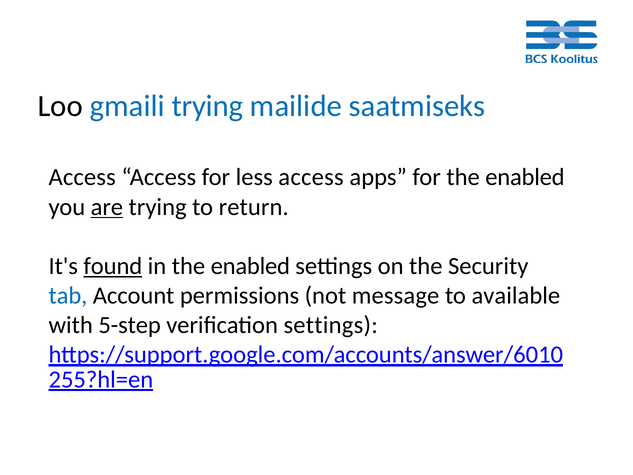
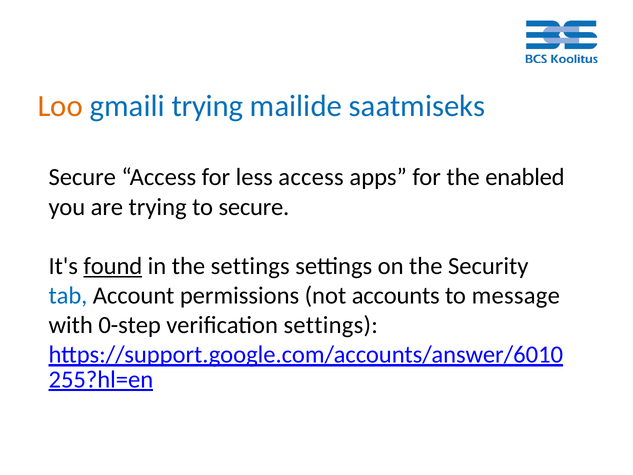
Loo colour: black -> orange
Access at (82, 177): Access -> Secure
are underline: present -> none
to return: return -> secure
in the enabled: enabled -> settings
message: message -> accounts
available: available -> message
5-step: 5-step -> 0-step
